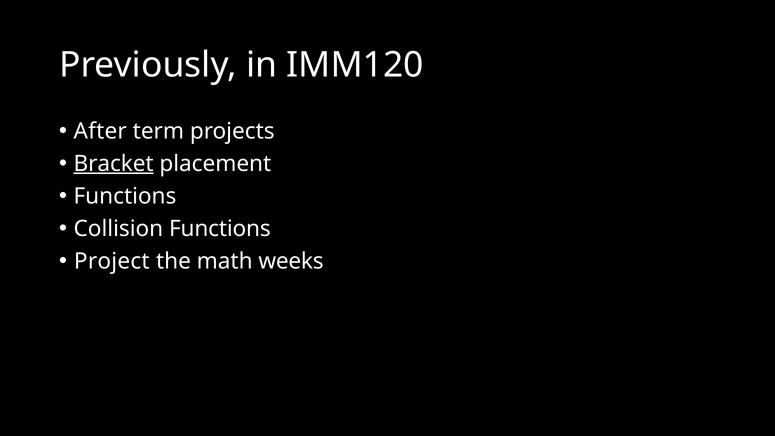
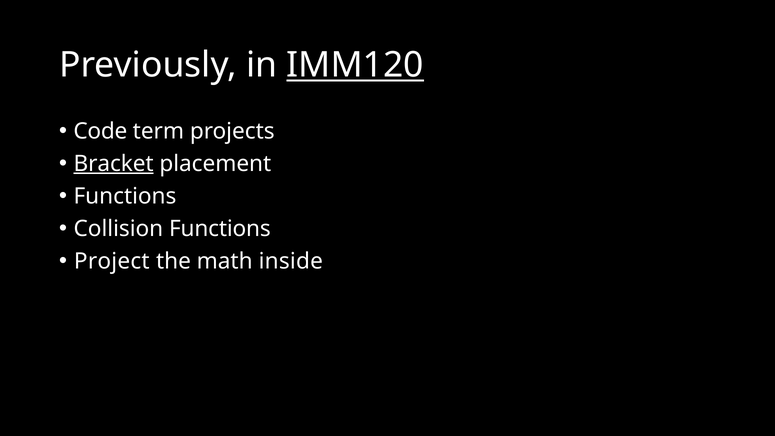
IMM120 underline: none -> present
After: After -> Code
weeks: weeks -> inside
